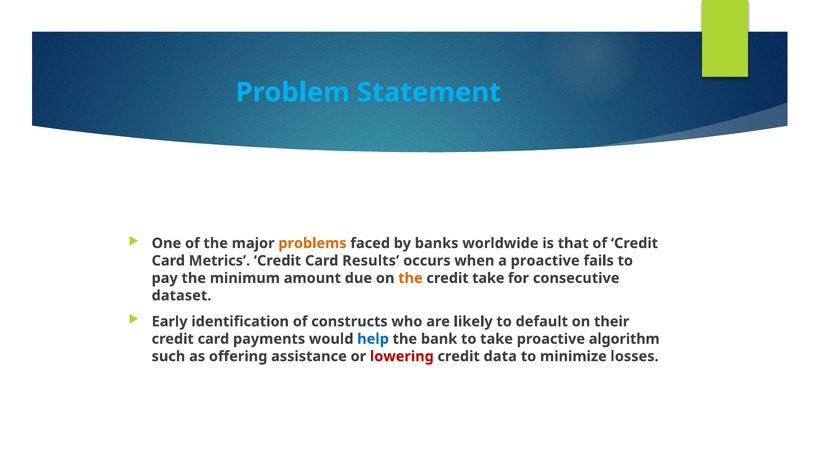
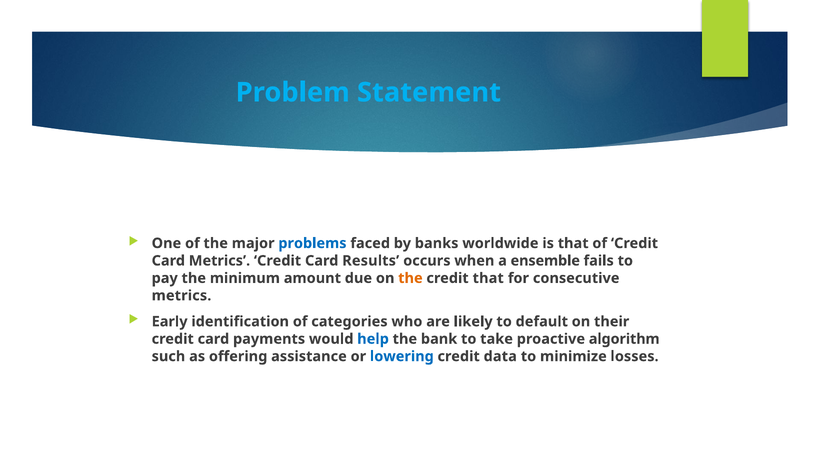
problems colour: orange -> blue
a proactive: proactive -> ensemble
credit take: take -> that
dataset at (182, 296): dataset -> metrics
constructs: constructs -> categories
lowering colour: red -> blue
